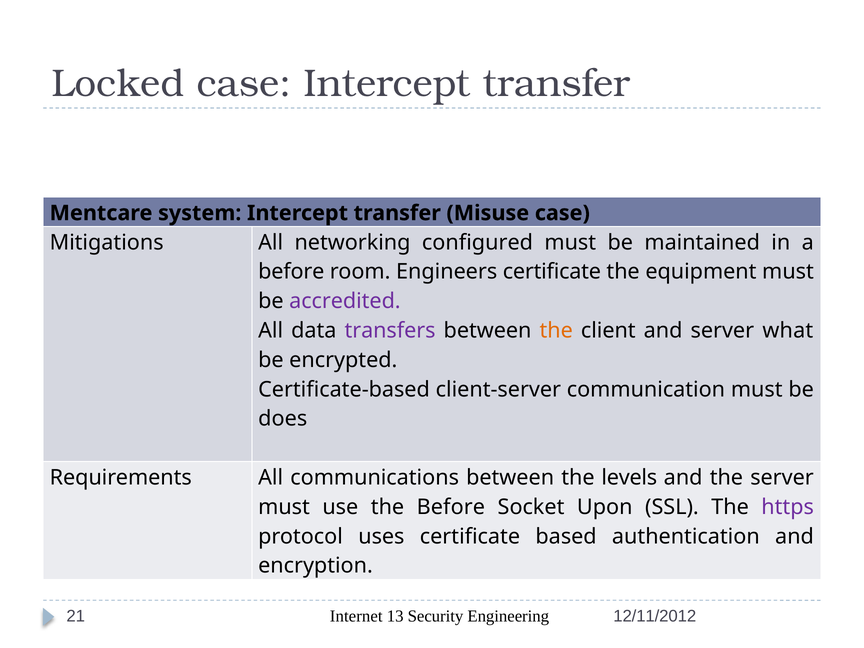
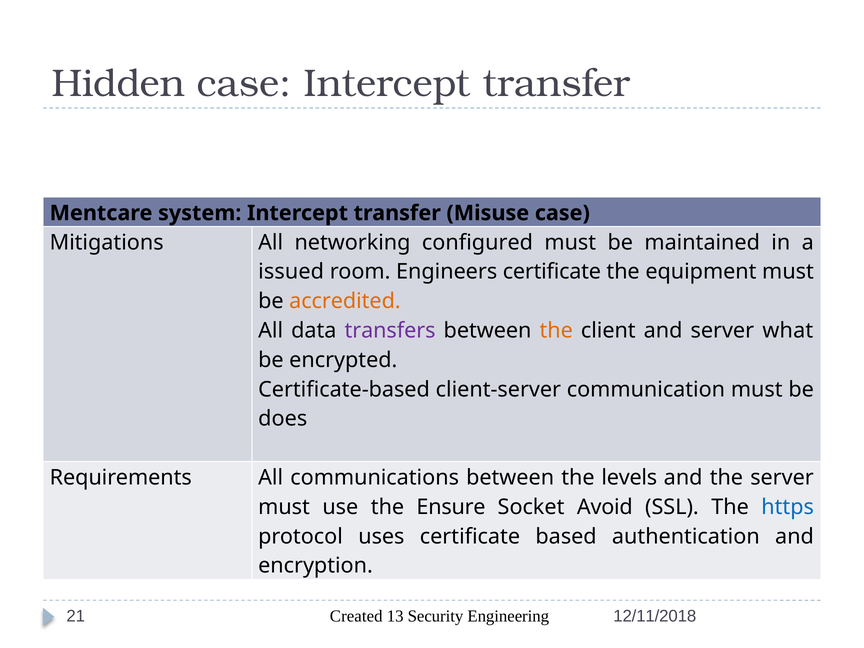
Locked: Locked -> Hidden
before at (291, 272): before -> issued
accredited colour: purple -> orange
the Before: Before -> Ensure
Upon: Upon -> Avoid
https colour: purple -> blue
12/11/2012: 12/11/2012 -> 12/11/2018
Internet: Internet -> Created
